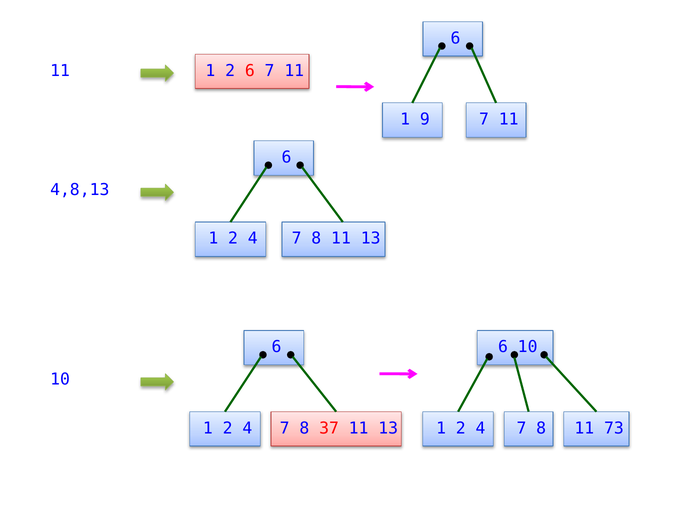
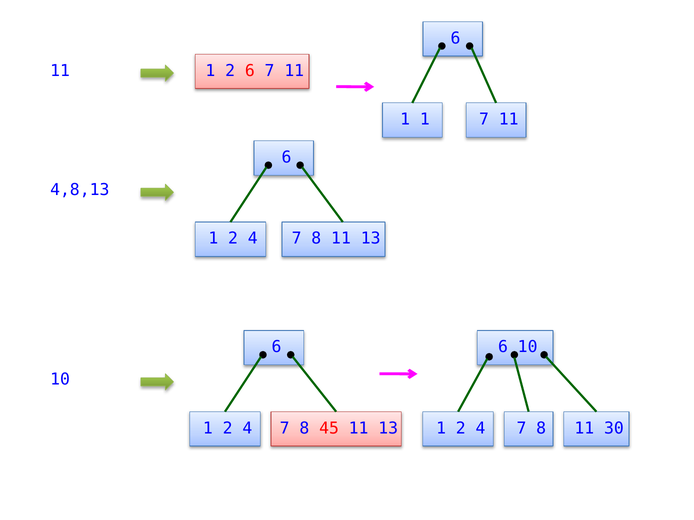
1 9: 9 -> 1
37: 37 -> 45
73: 73 -> 30
